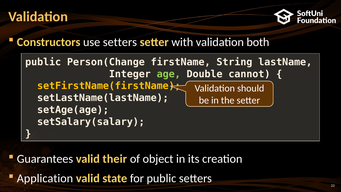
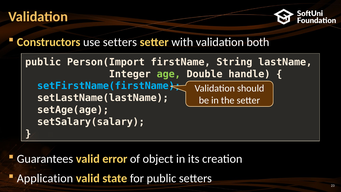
Person(Change: Person(Change -> Person(Import
cannot: cannot -> handle
setFirstName(firstName colour: yellow -> light blue
their: their -> error
